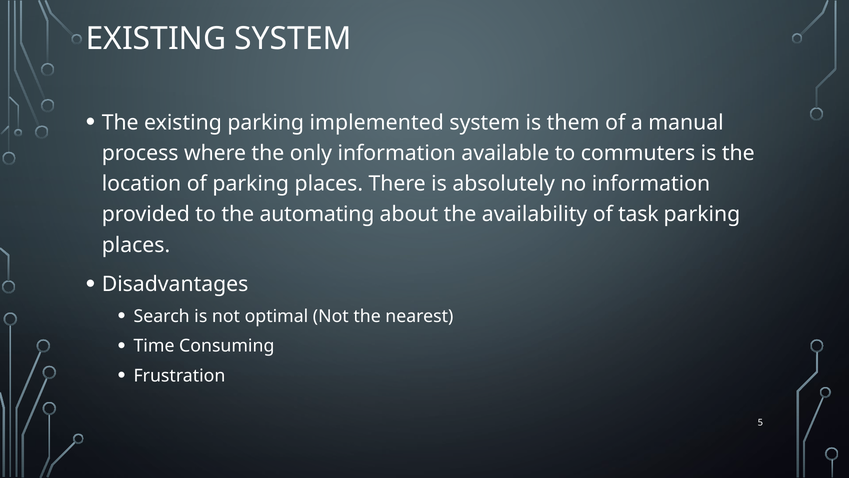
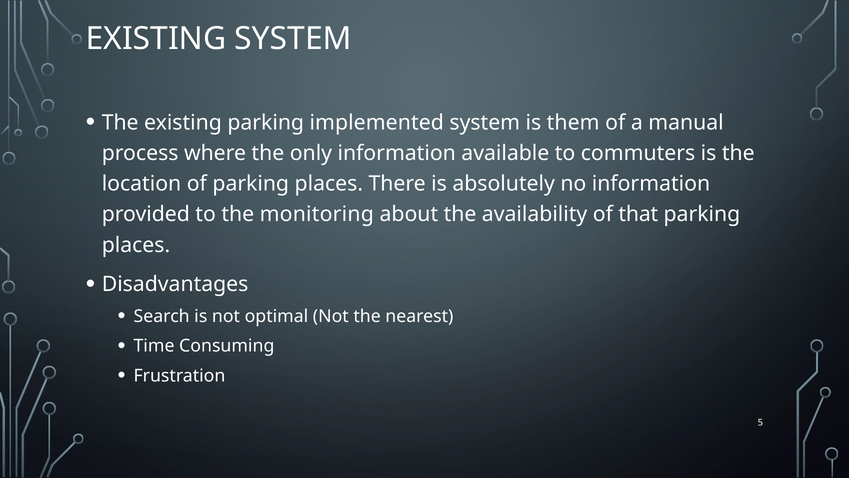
automating: automating -> monitoring
task: task -> that
